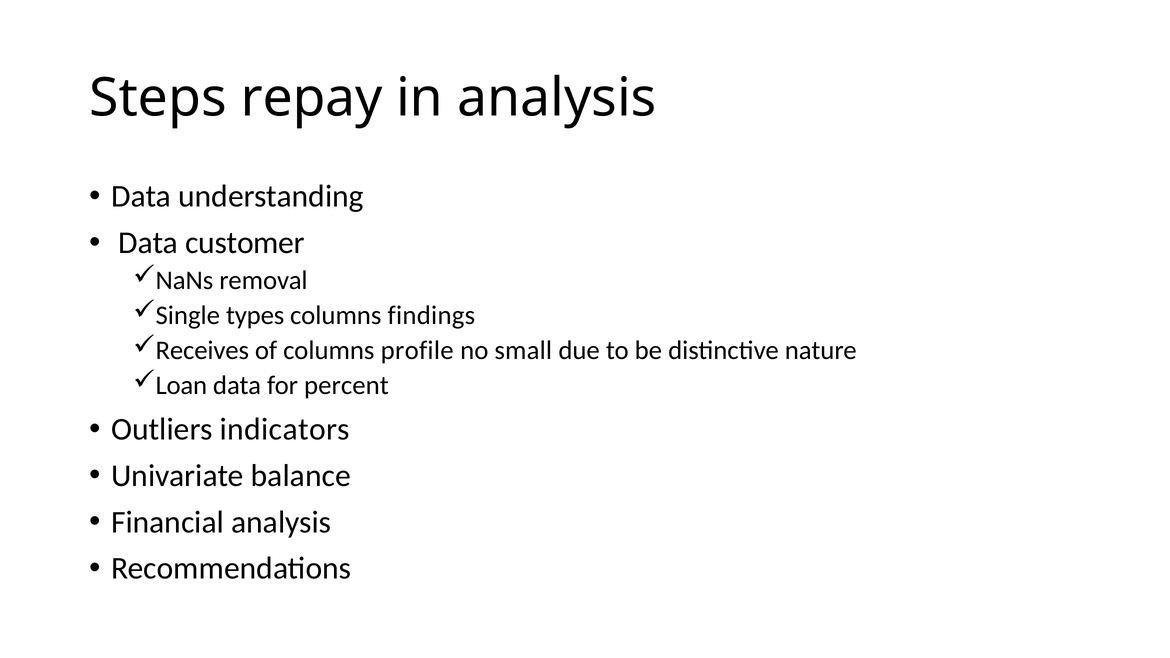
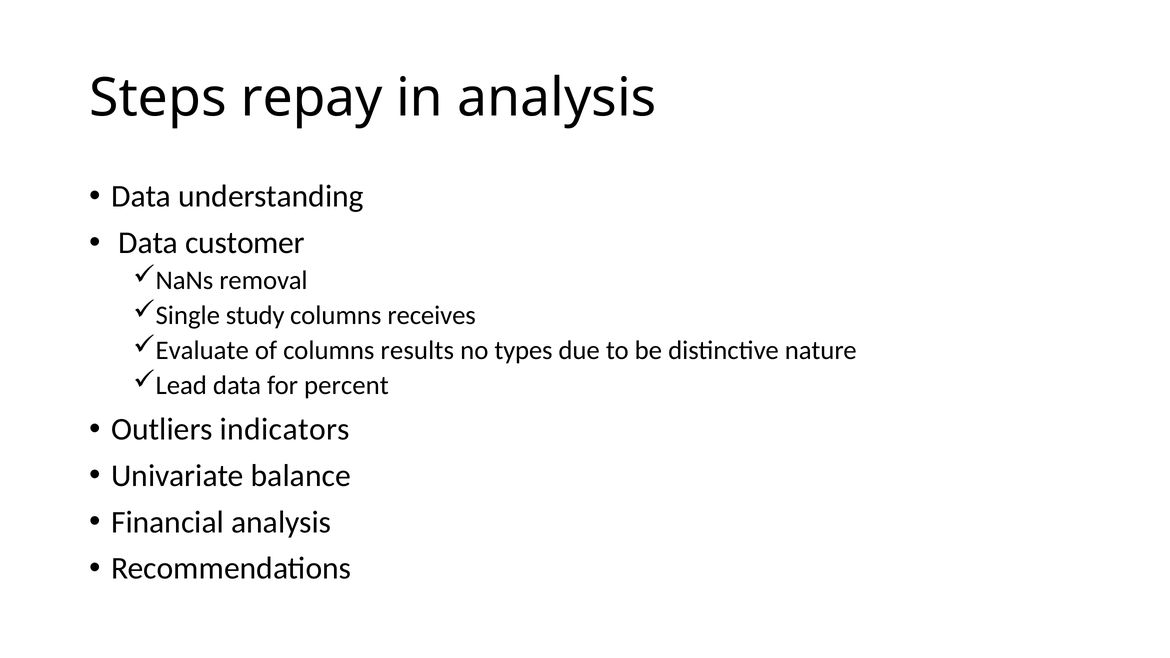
types: types -> study
findings: findings -> receives
Receives: Receives -> Evaluate
profile: profile -> results
small: small -> types
Loan: Loan -> Lead
